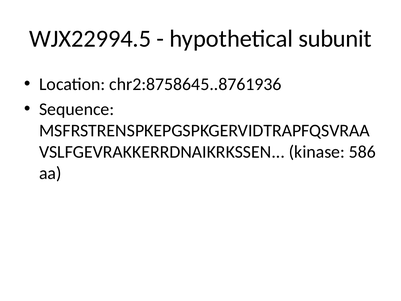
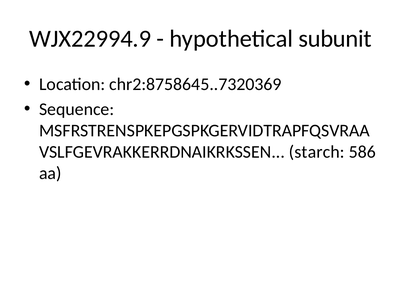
WJX22994.5: WJX22994.5 -> WJX22994.9
chr2:8758645..8761936: chr2:8758645..8761936 -> chr2:8758645..7320369
kinase: kinase -> starch
